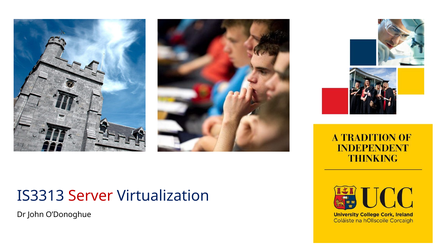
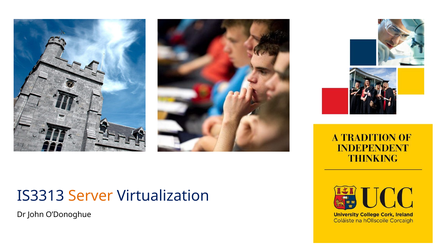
Server colour: red -> orange
